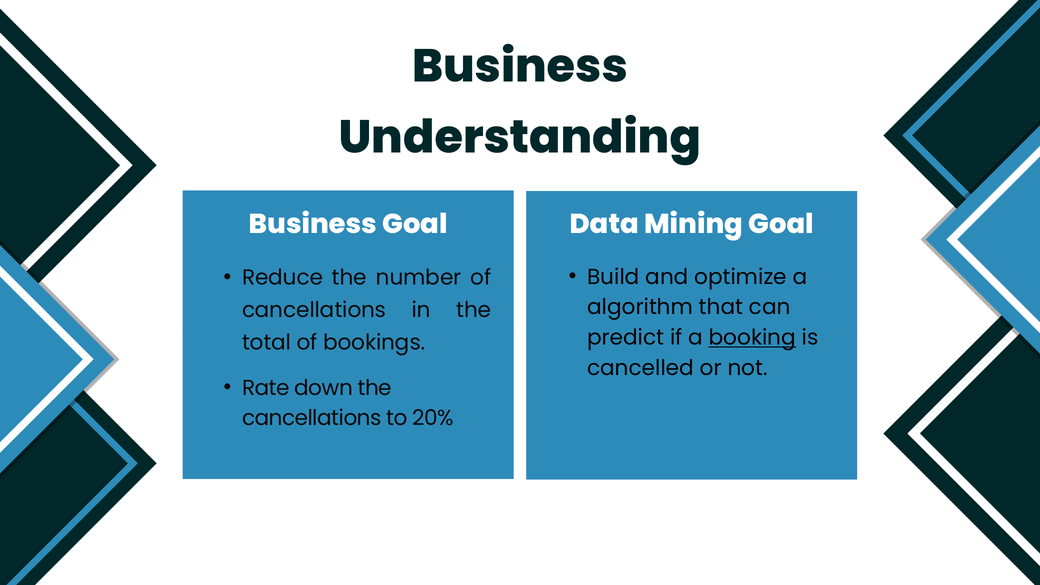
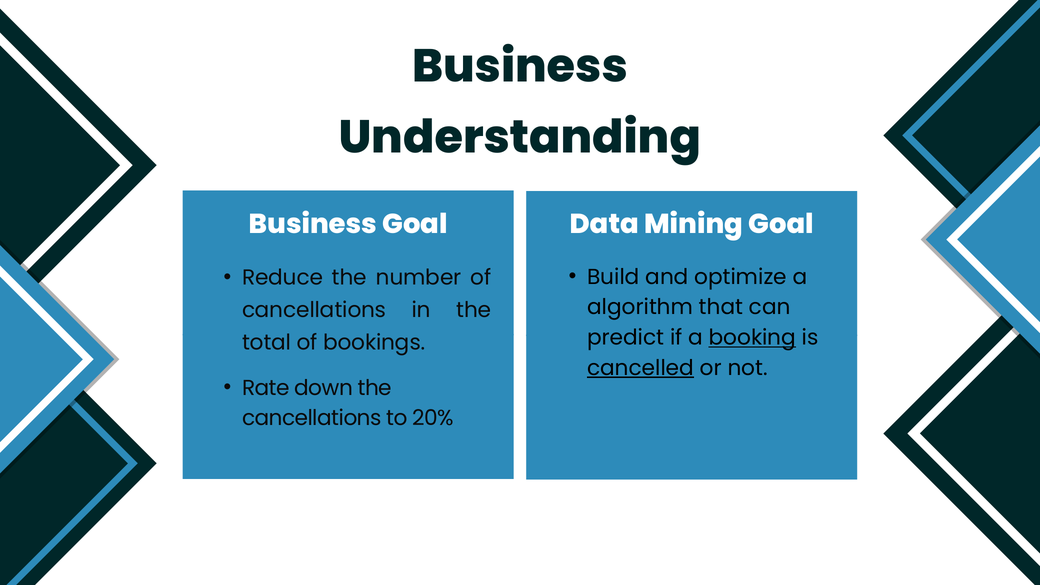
cancelled underline: none -> present
